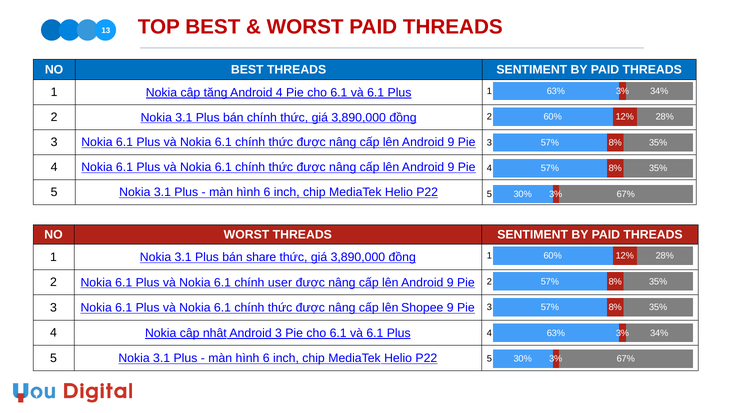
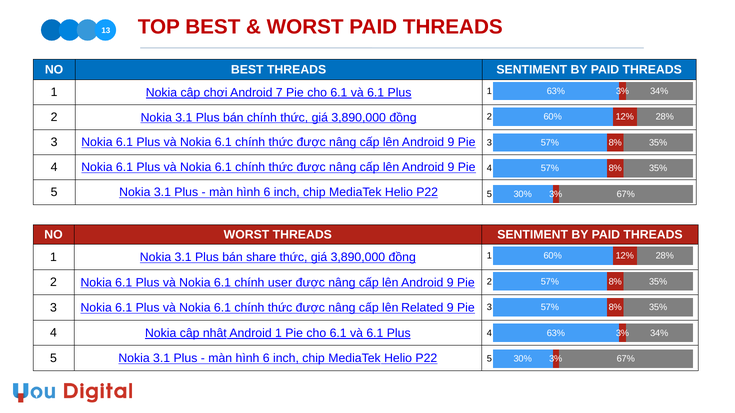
tặng: tặng -> chơi
Android 4: 4 -> 7
Shopee: Shopee -> Related
Android 3: 3 -> 1
